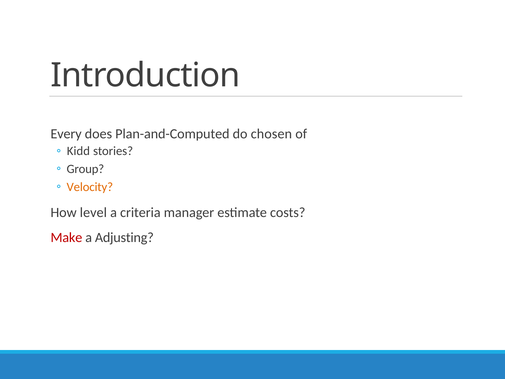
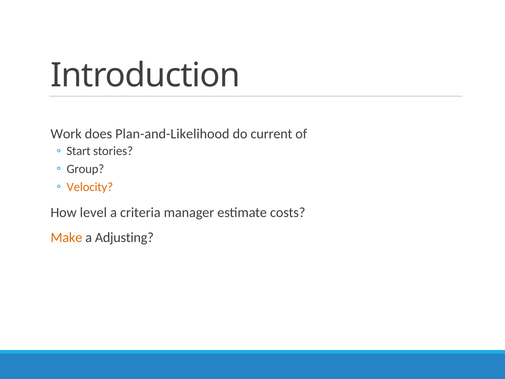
Every: Every -> Work
Plan-and-Computed: Plan-and-Computed -> Plan-and-Likelihood
chosen: chosen -> current
Kidd: Kidd -> Start
Make colour: red -> orange
